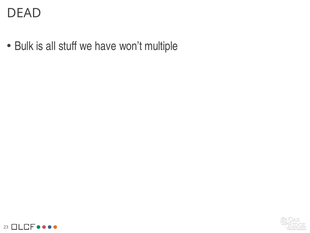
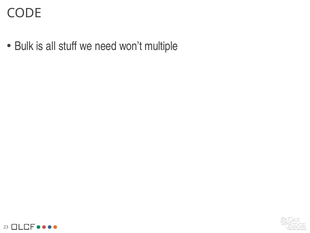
DEAD: DEAD -> CODE
have: have -> need
